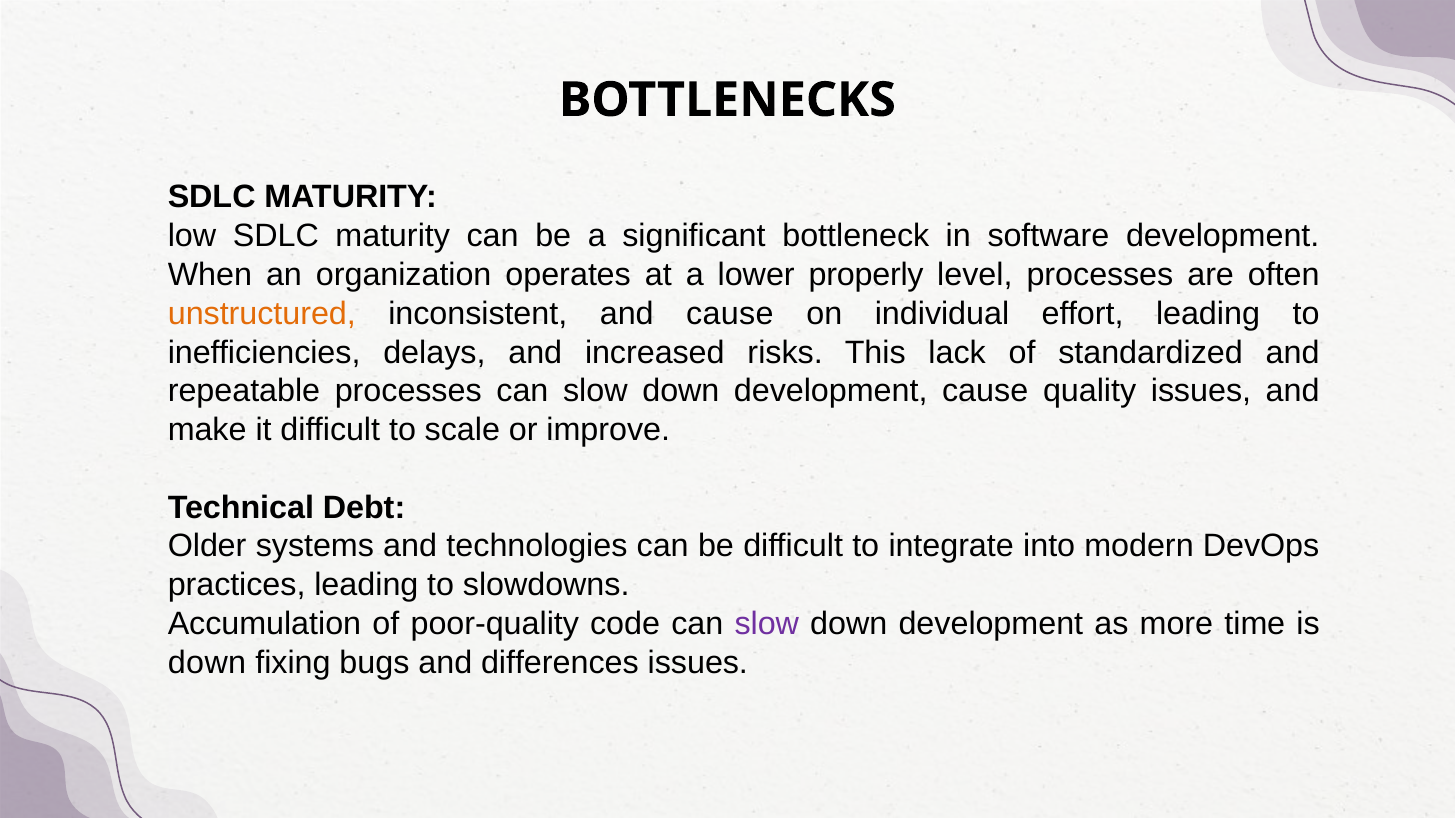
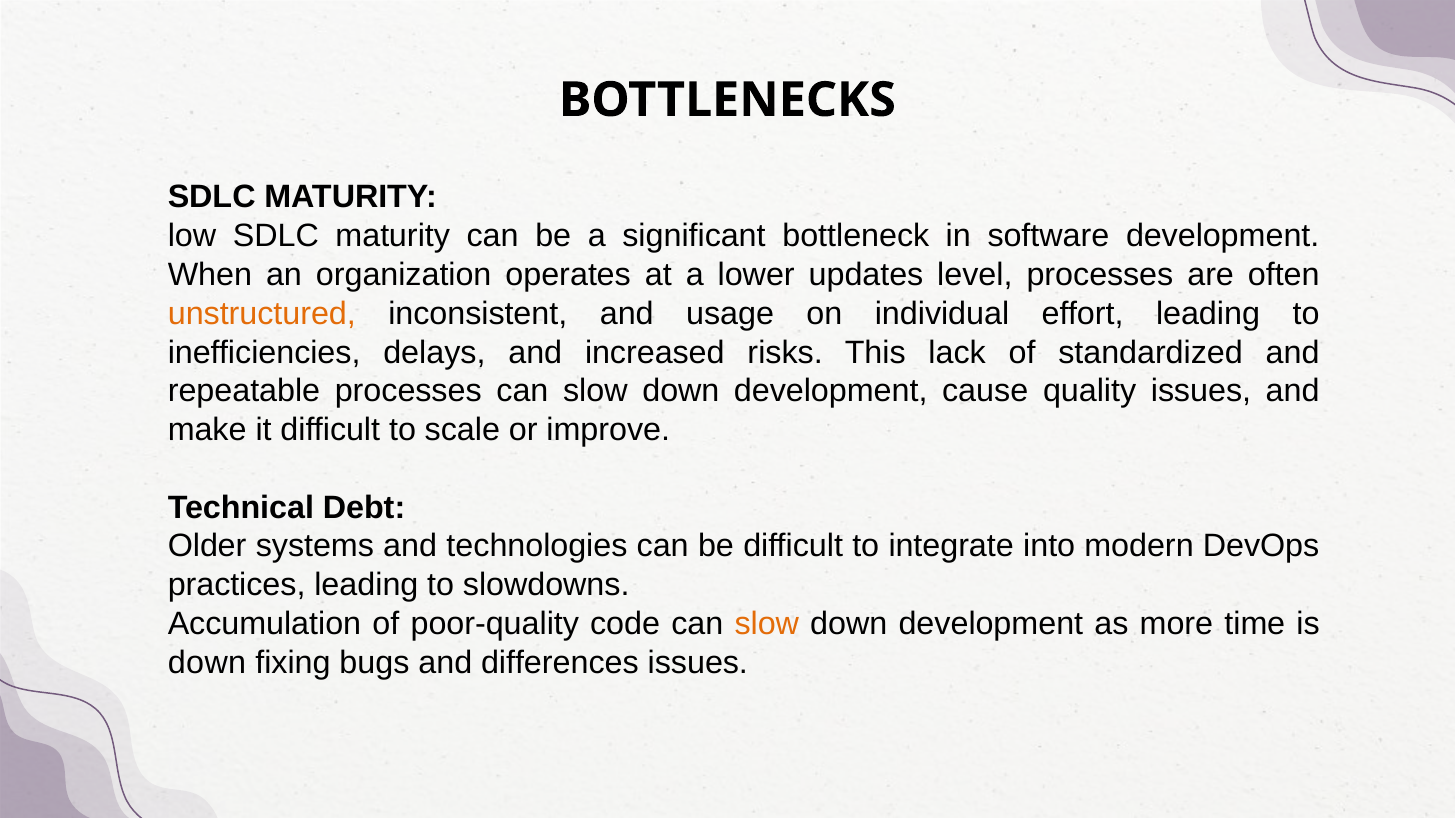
properly: properly -> updates
and cause: cause -> usage
slow at (767, 624) colour: purple -> orange
